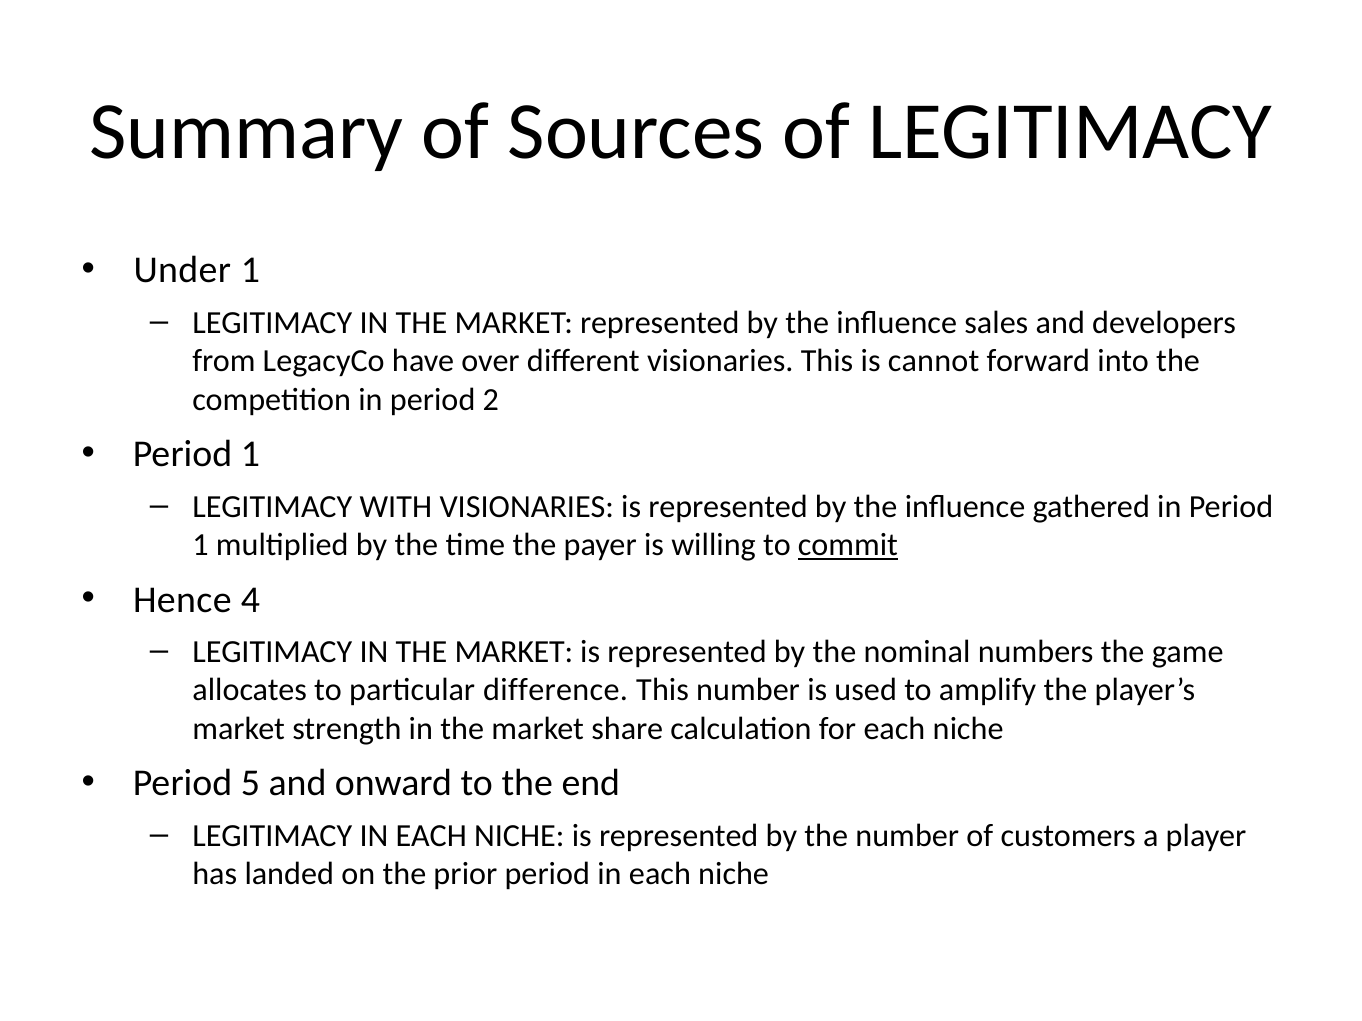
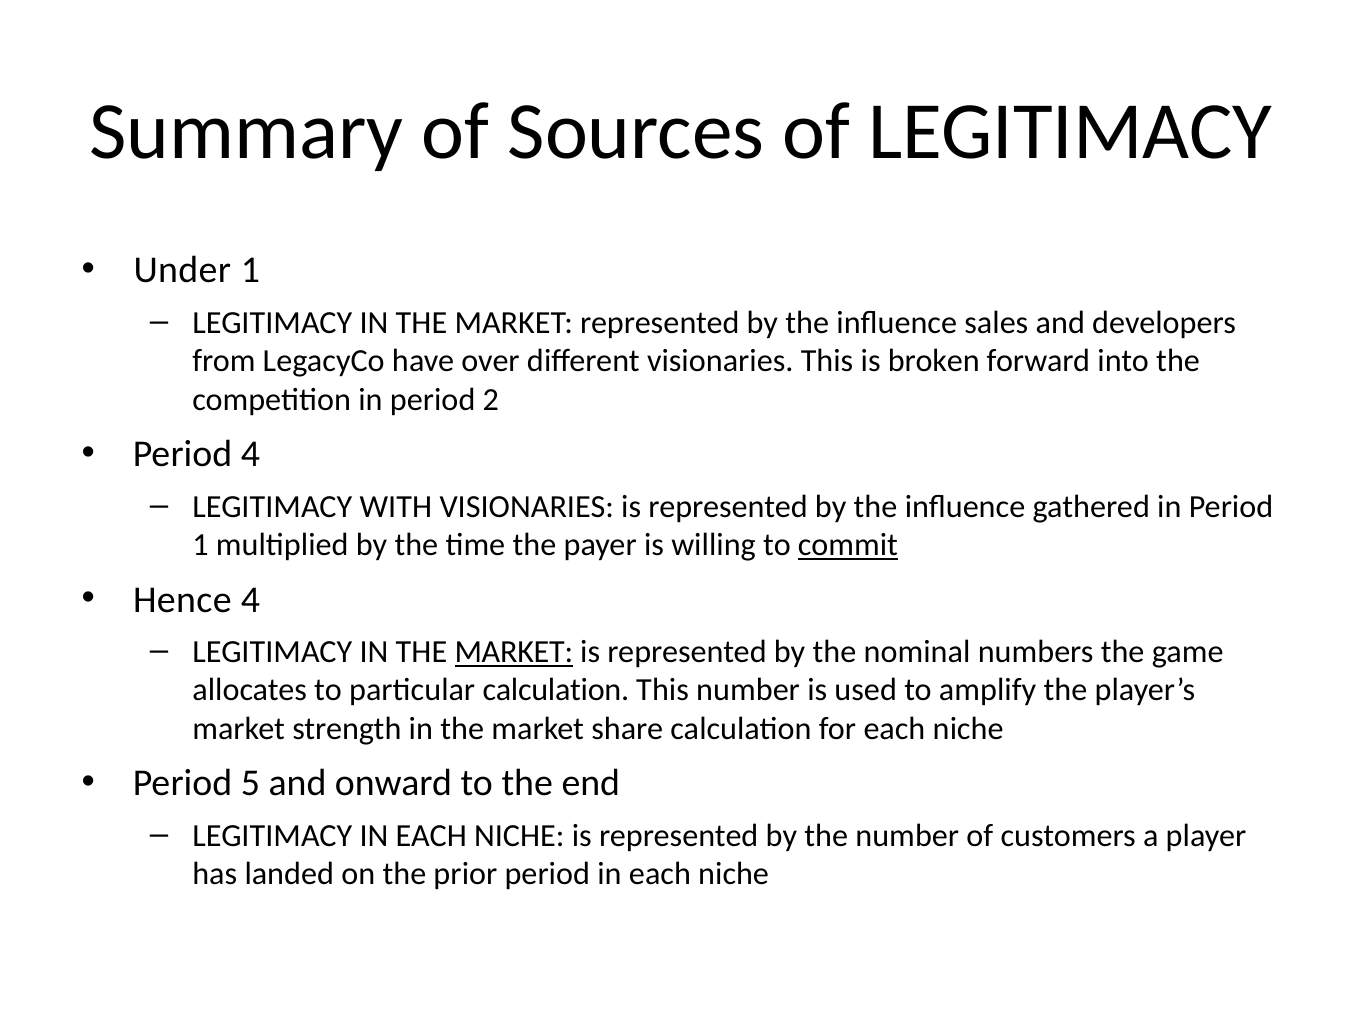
cannot: cannot -> broken
1 at (250, 455): 1 -> 4
MARKET at (514, 652) underline: none -> present
particular difference: difference -> calculation
